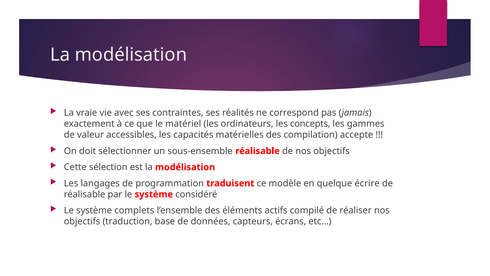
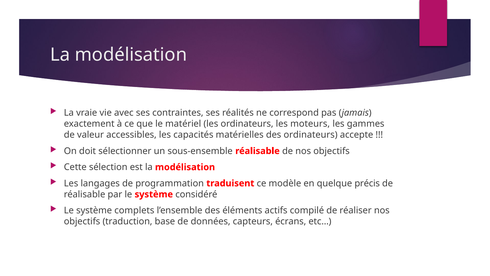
concepts: concepts -> moteurs
des compilation: compilation -> ordinateurs
écrire: écrire -> précis
